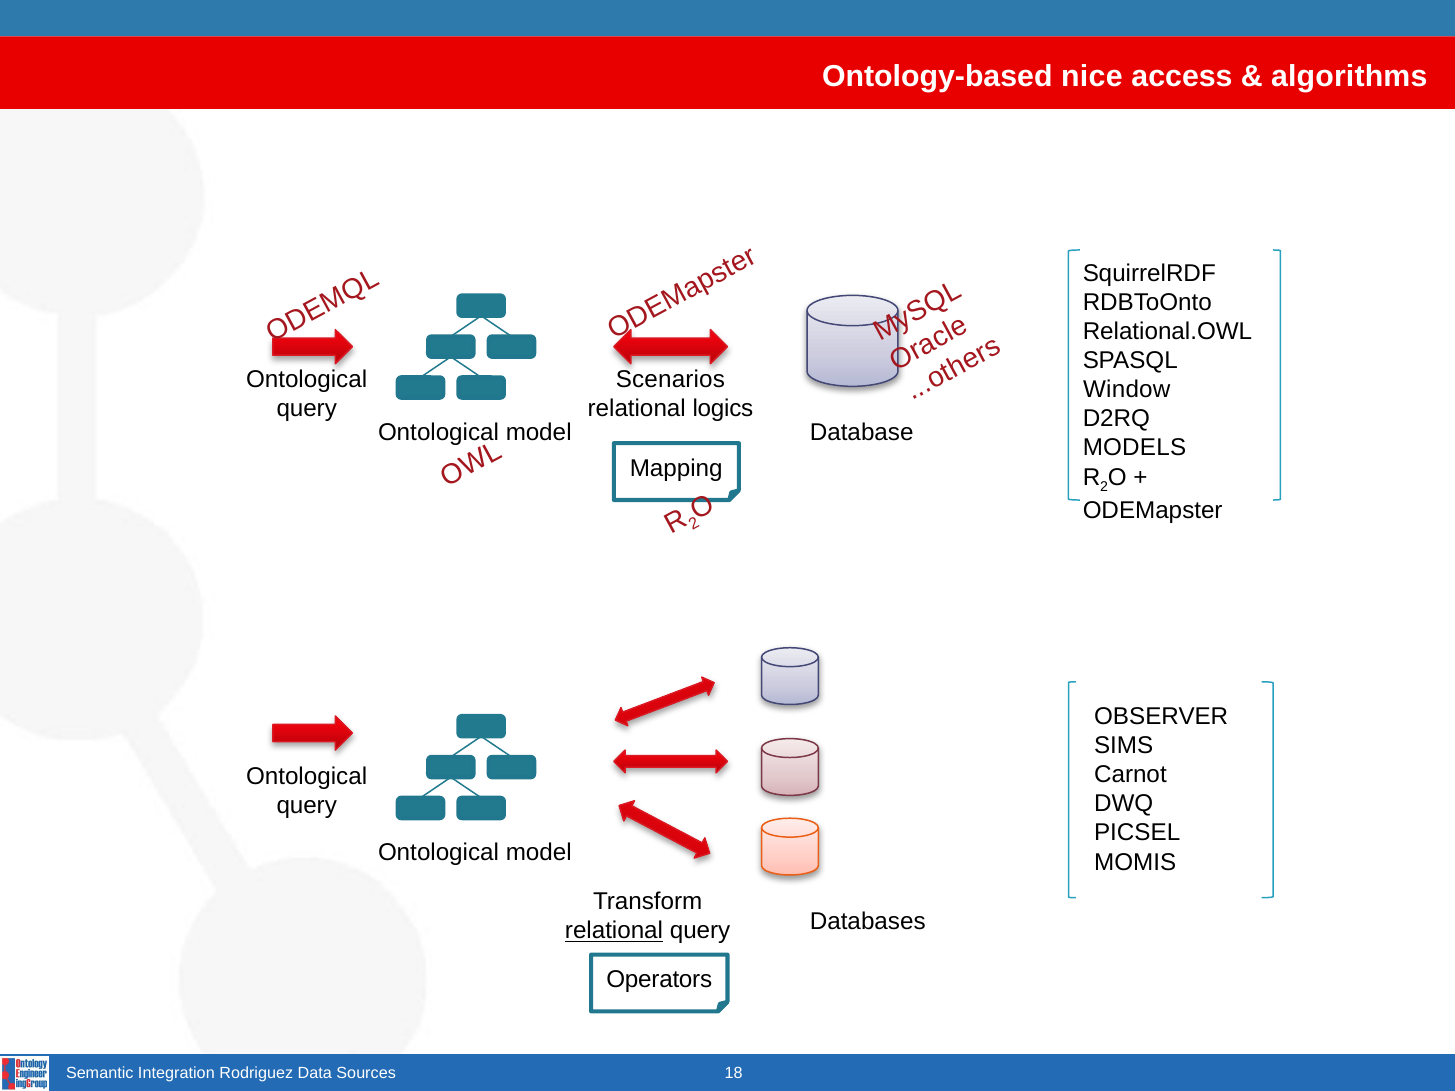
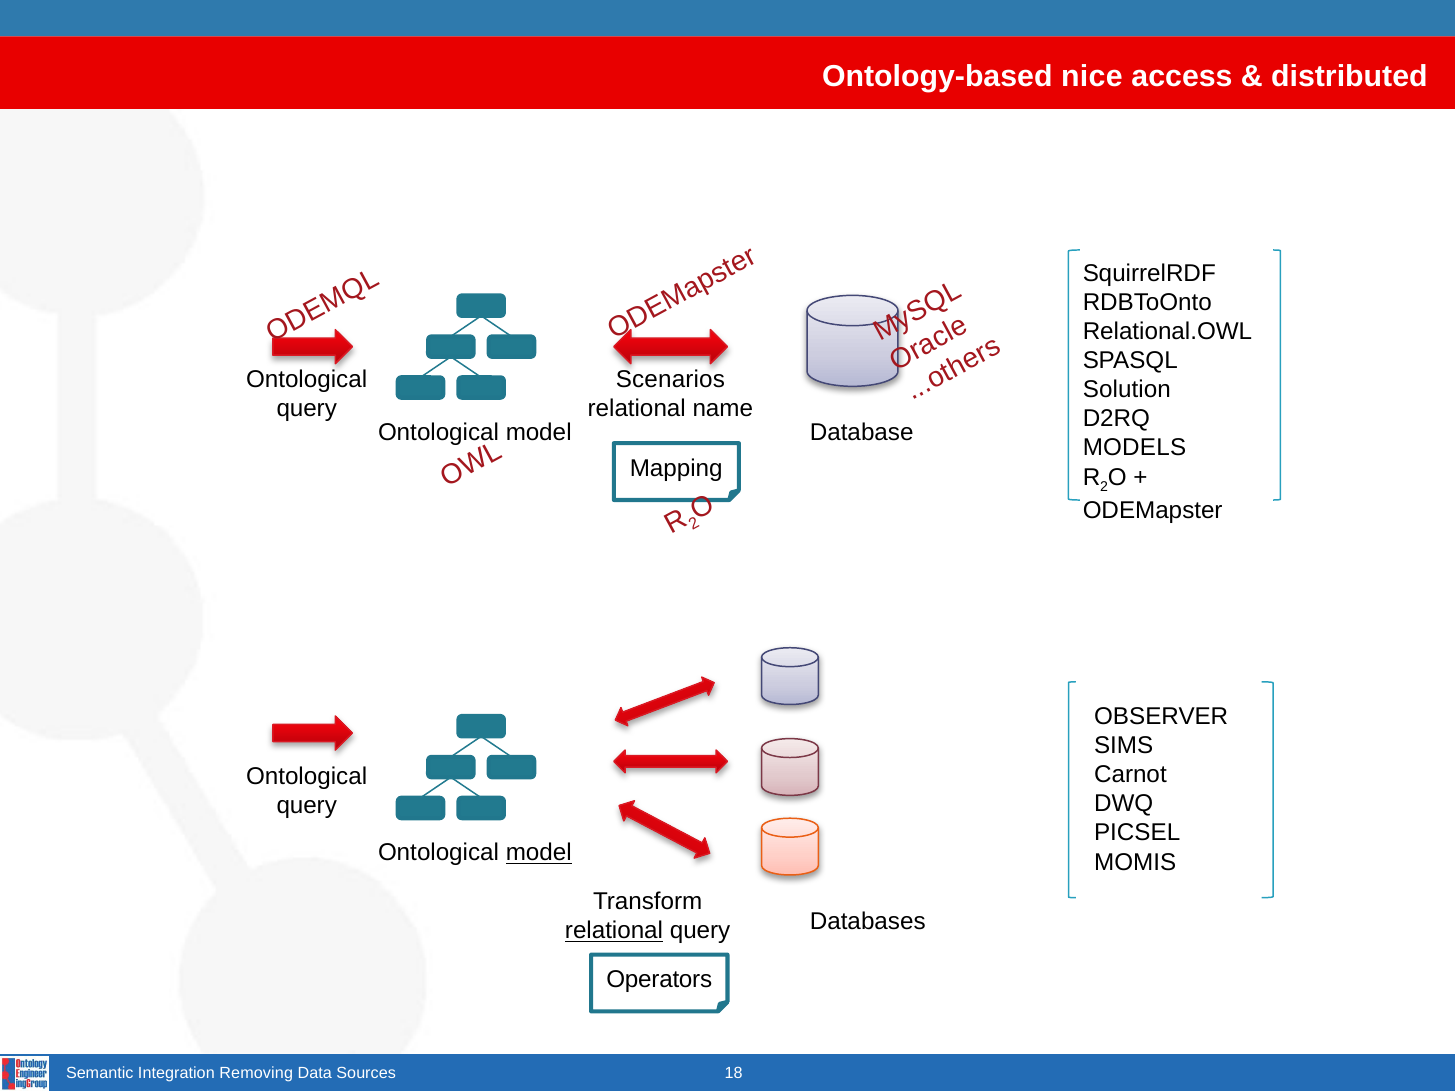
algorithms: algorithms -> distributed
Window: Window -> Solution
logics: logics -> name
model at (539, 853) underline: none -> present
Rodriguez: Rodriguez -> Removing
